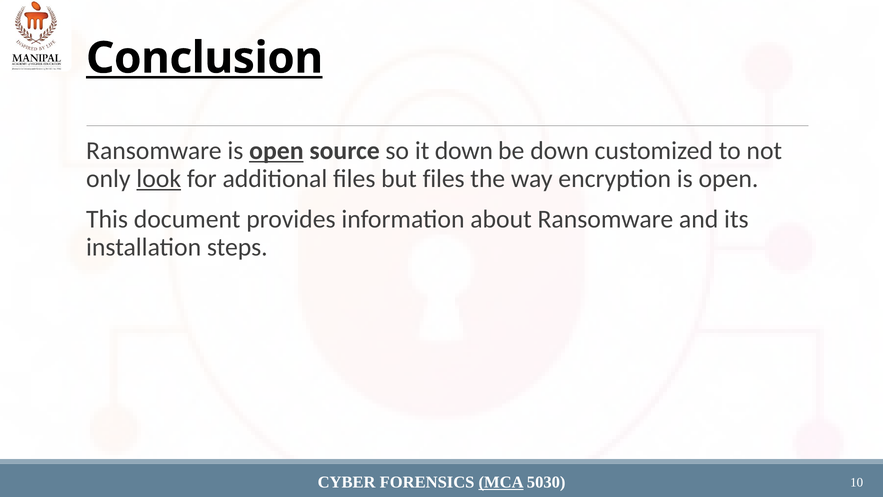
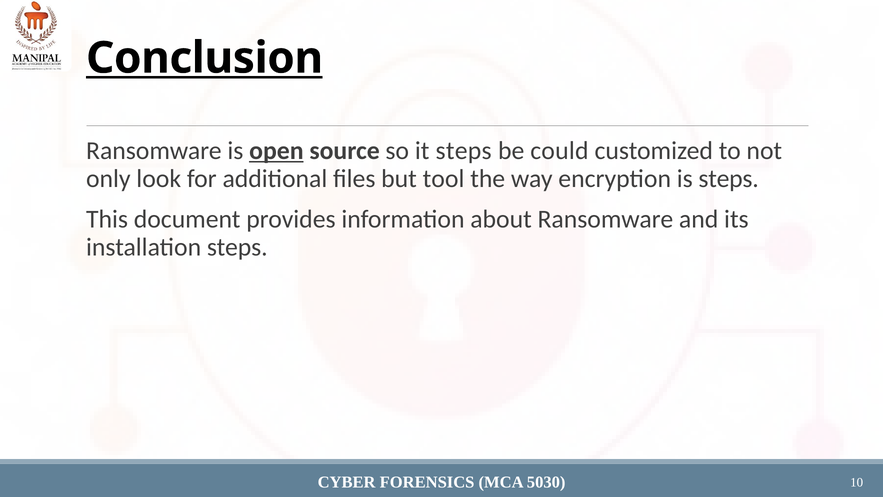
it down: down -> steps
be down: down -> could
look underline: present -> none
but files: files -> tool
encryption is open: open -> steps
MCA underline: present -> none
